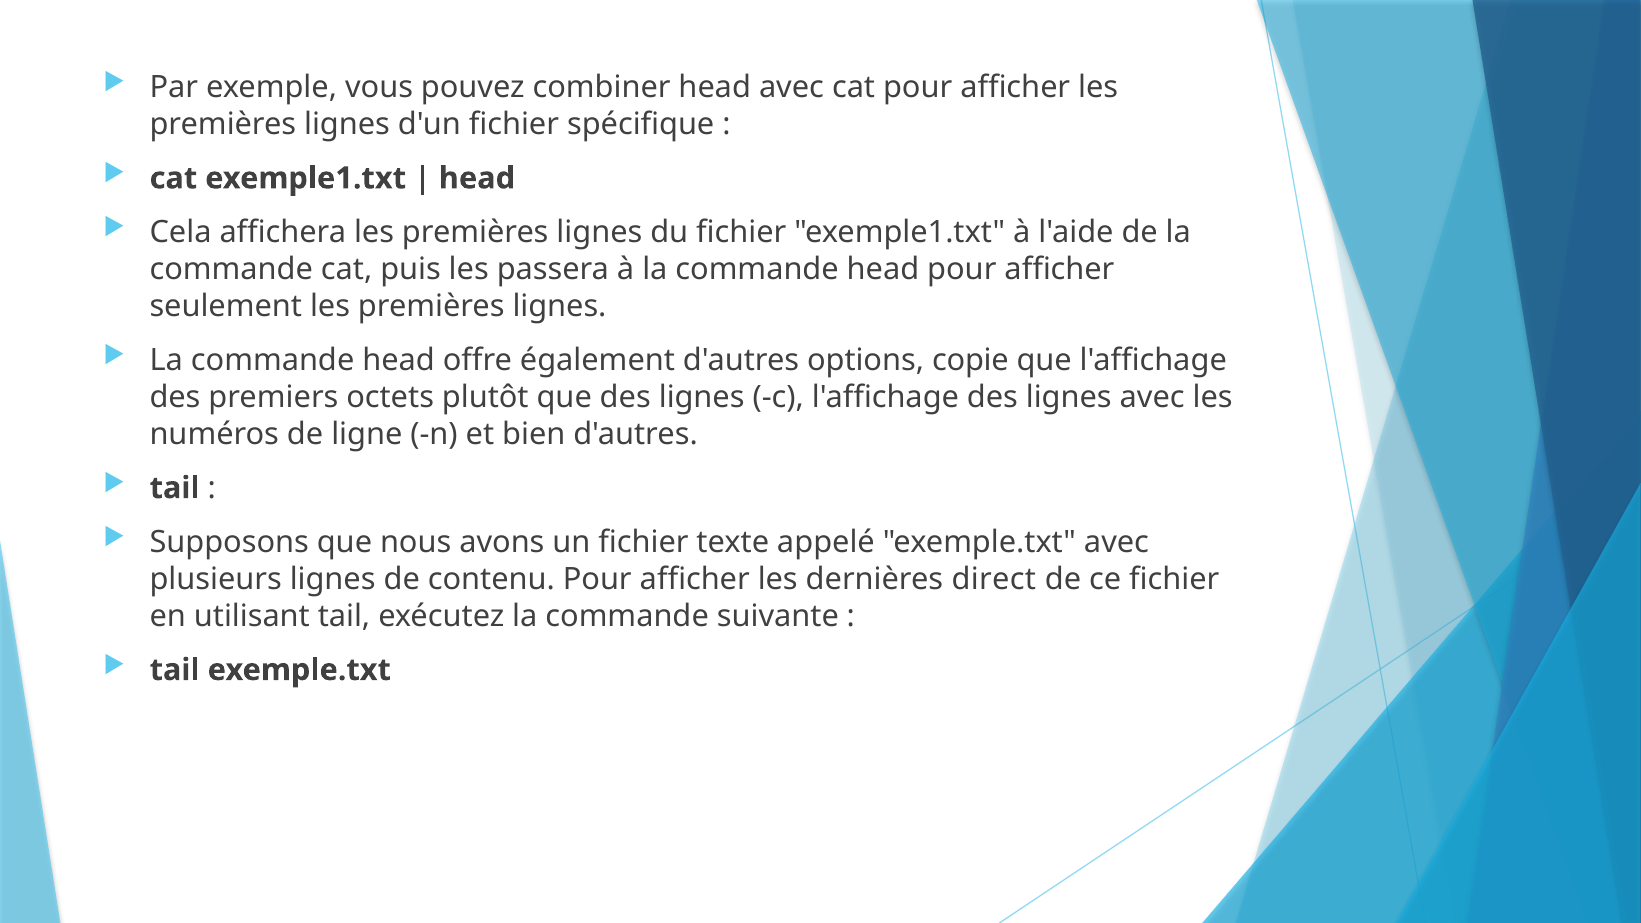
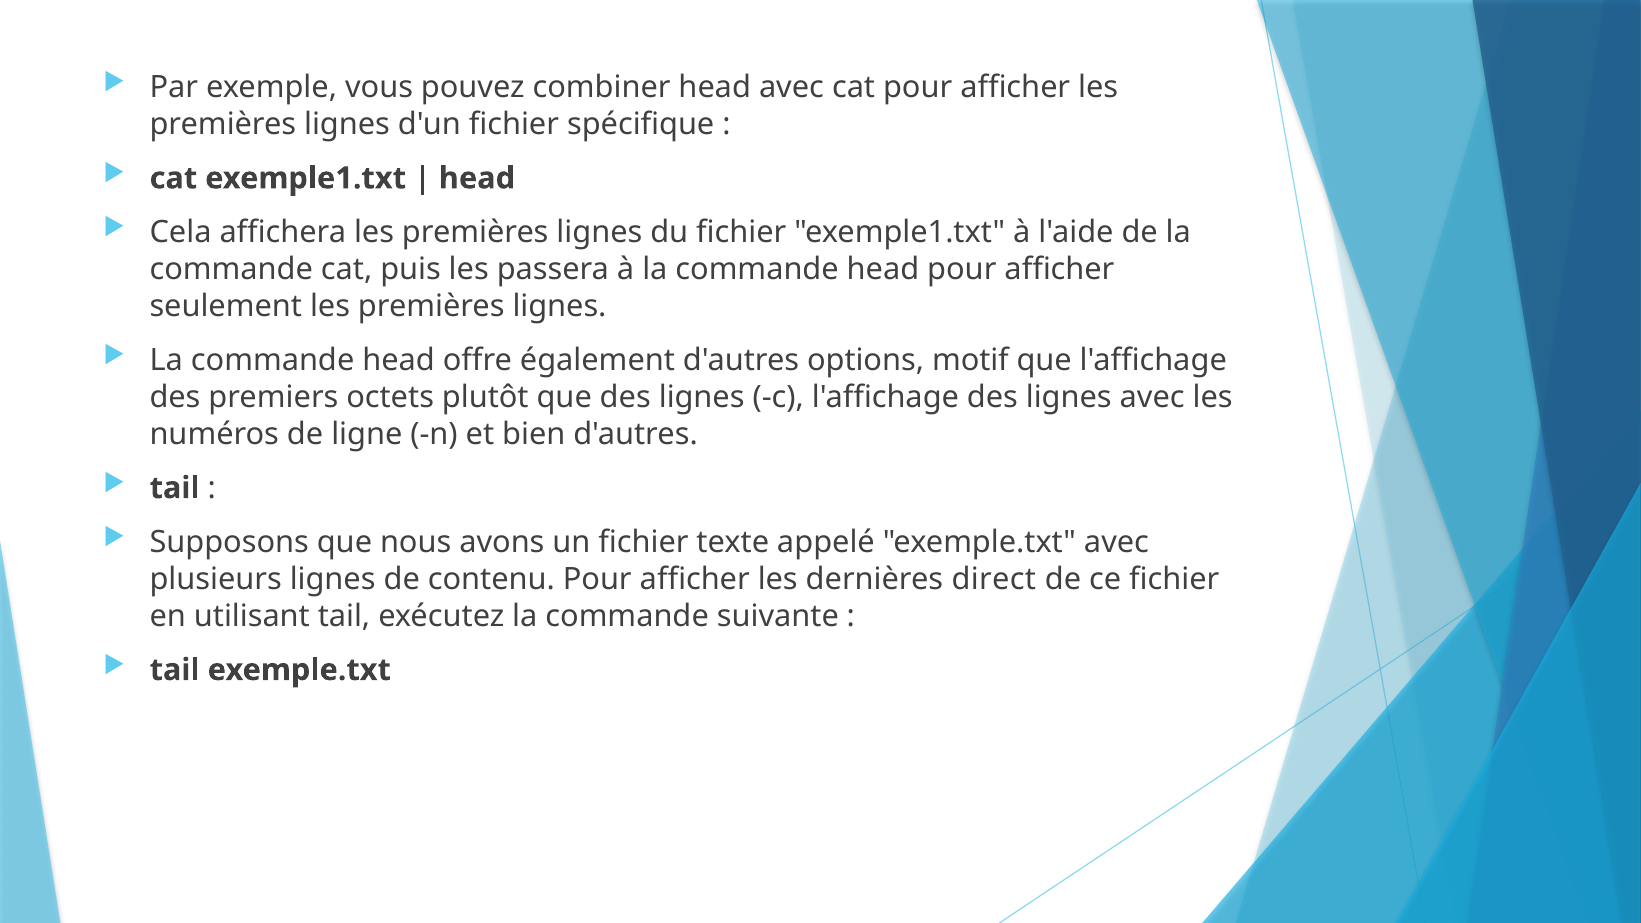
copie: copie -> motif
